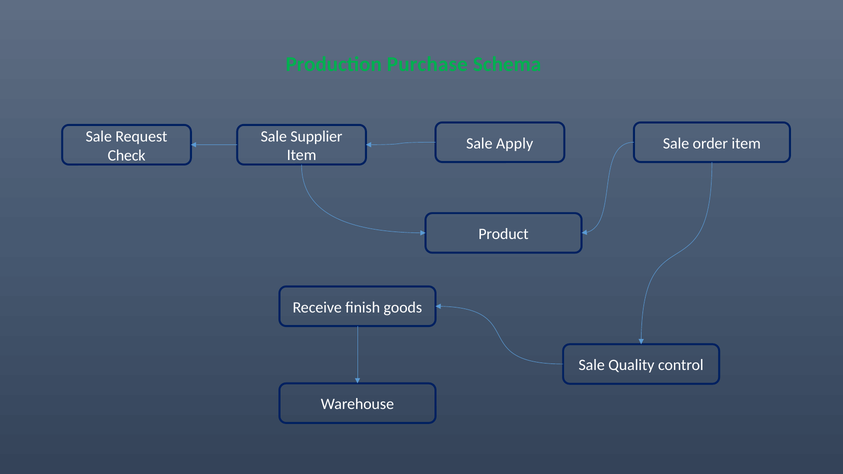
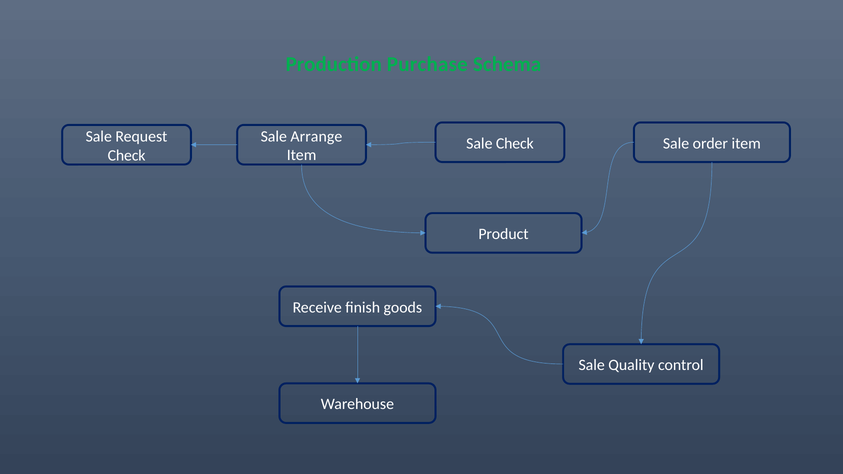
Supplier: Supplier -> Arrange
Sale Apply: Apply -> Check
